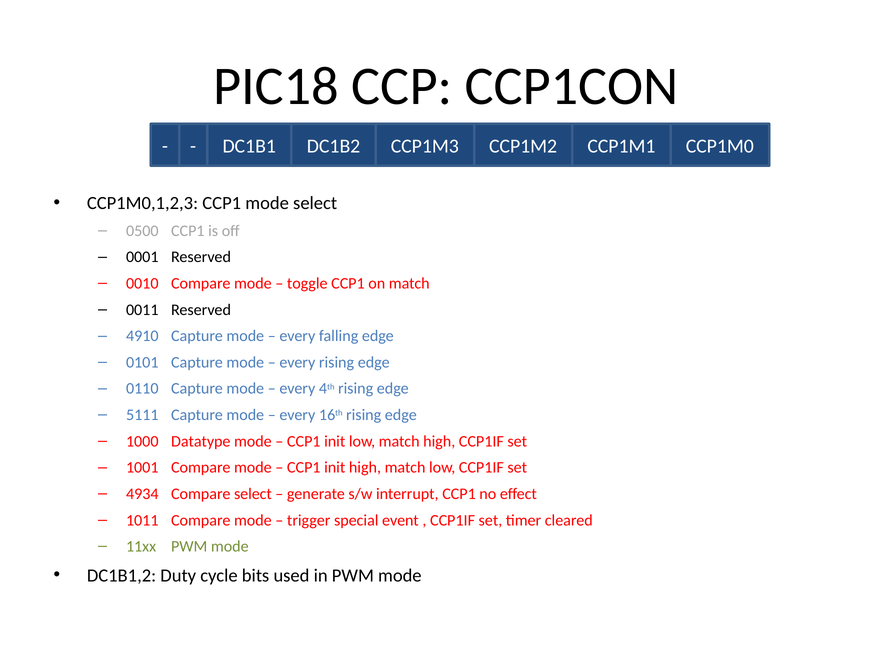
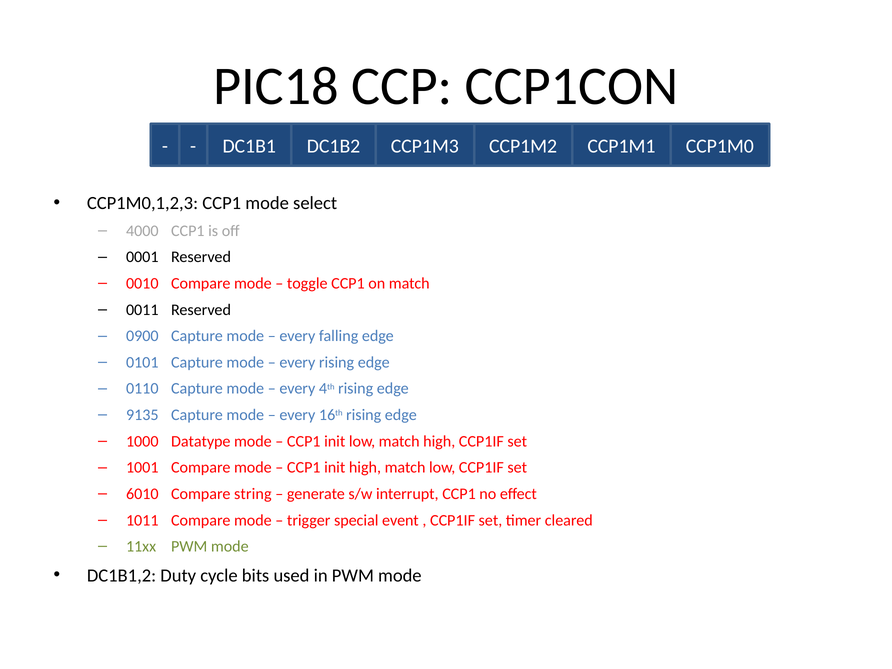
0500: 0500 -> 4000
4910: 4910 -> 0900
5111: 5111 -> 9135
4934: 4934 -> 6010
Compare select: select -> string
